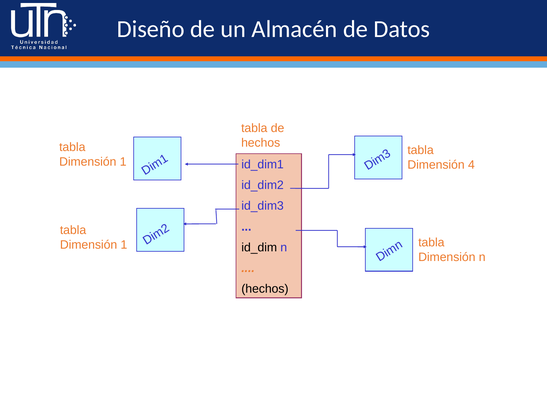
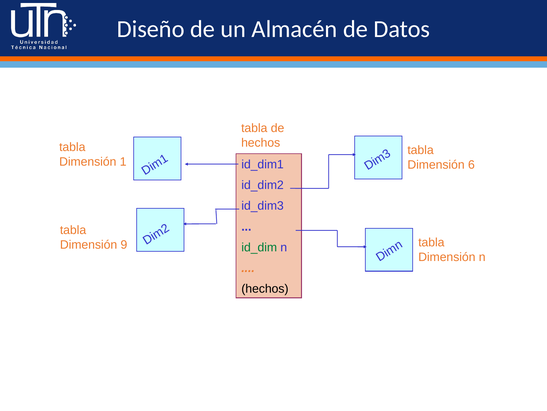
4: 4 -> 6
1 at (124, 244): 1 -> 9
id_dim colour: black -> green
